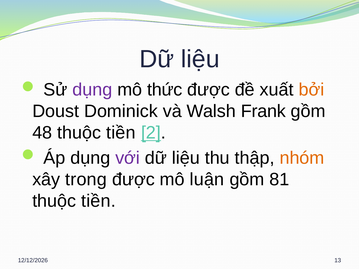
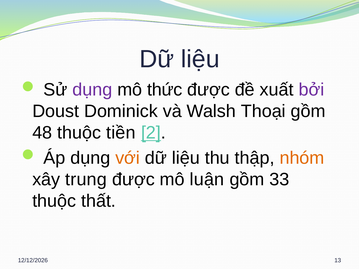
bởi colour: orange -> purple
Frank: Frank -> Thoại
với colour: purple -> orange
trong: trong -> trung
81: 81 -> 33
tiền at (98, 201): tiền -> thất
